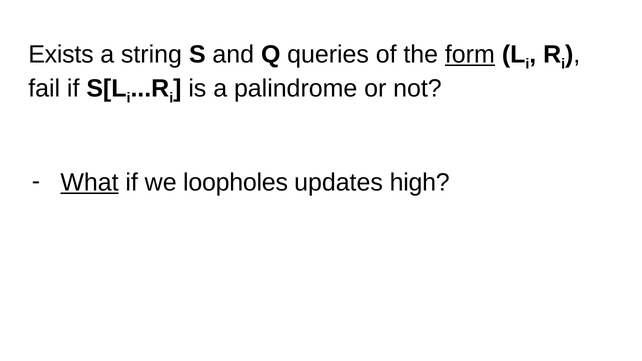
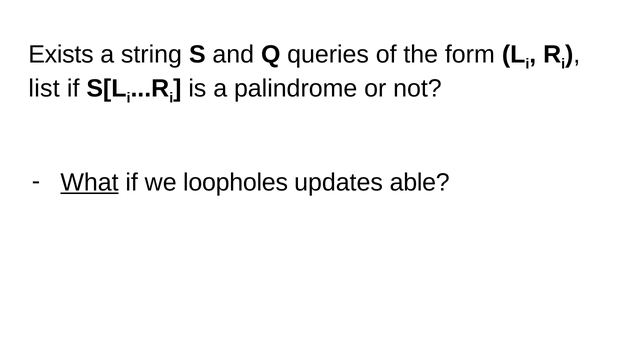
form underline: present -> none
fail: fail -> list
high: high -> able
